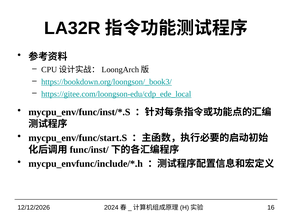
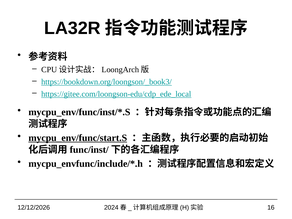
mycpu_env/func/start.S underline: none -> present
